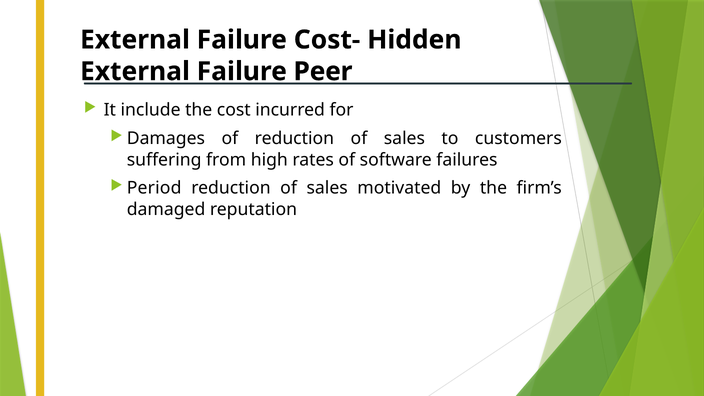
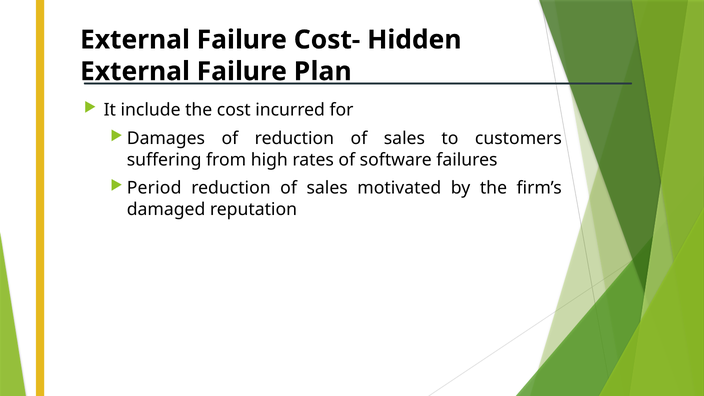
Peer: Peer -> Plan
